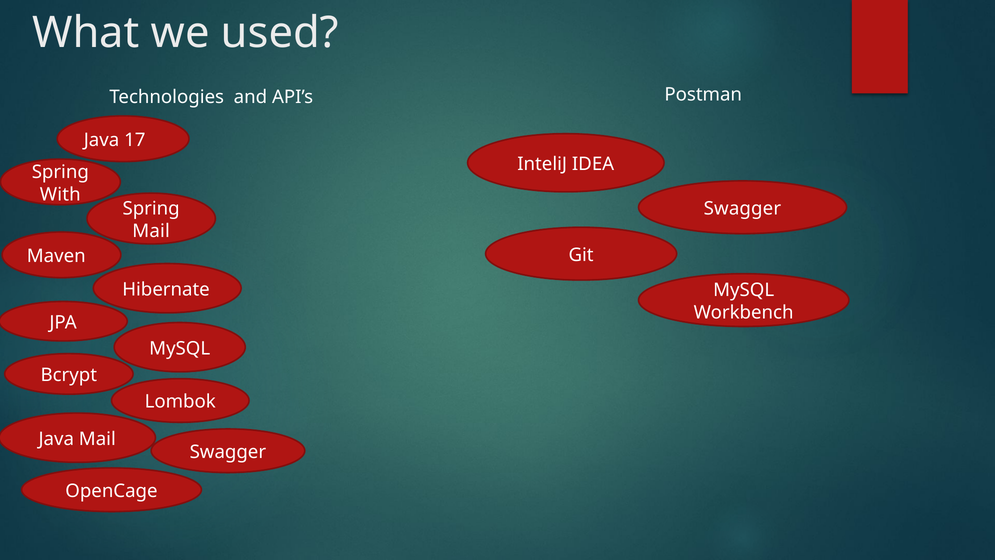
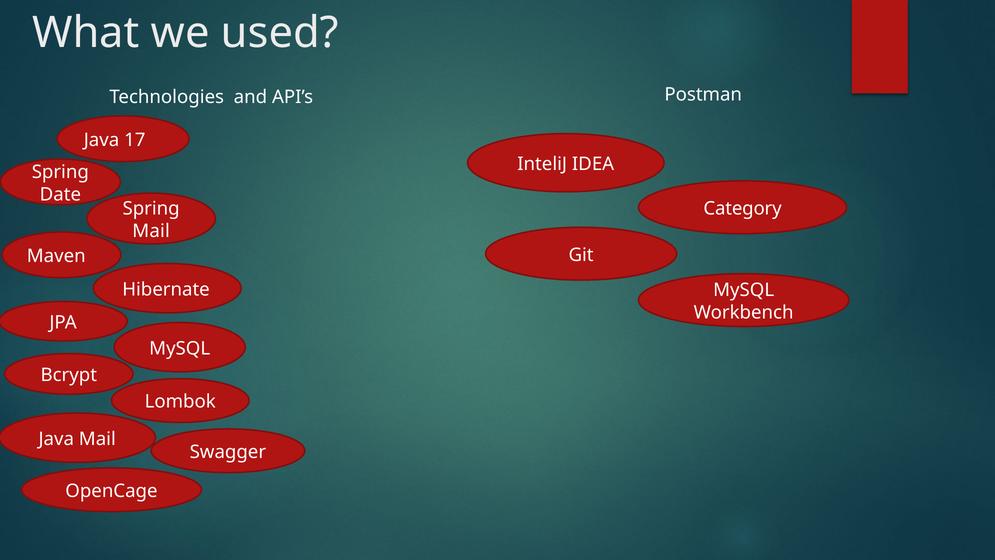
With: With -> Date
Swagger at (742, 208): Swagger -> Category
